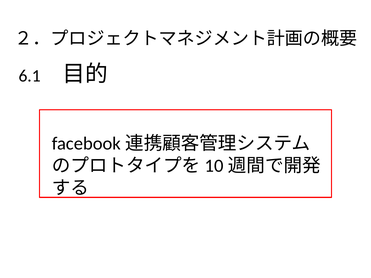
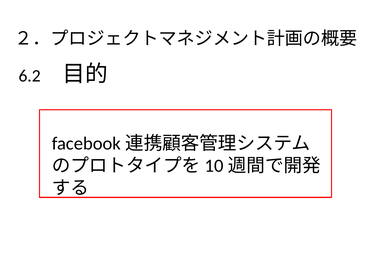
6.1: 6.1 -> 6.2
